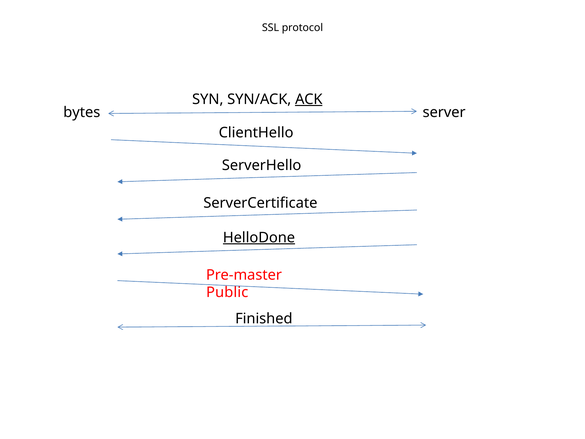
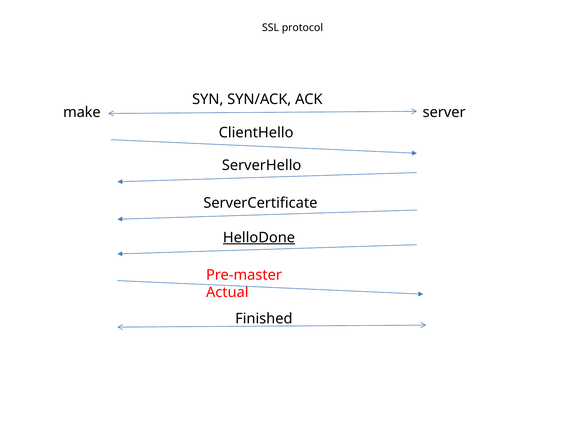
ACK underline: present -> none
bytes: bytes -> make
Public: Public -> Actual
